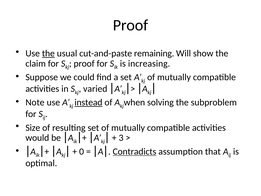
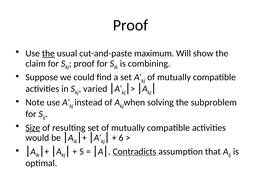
remaining: remaining -> maximum
increasing: increasing -> combining
instead underline: present -> none
Size underline: none -> present
3: 3 -> 6
0: 0 -> 5
